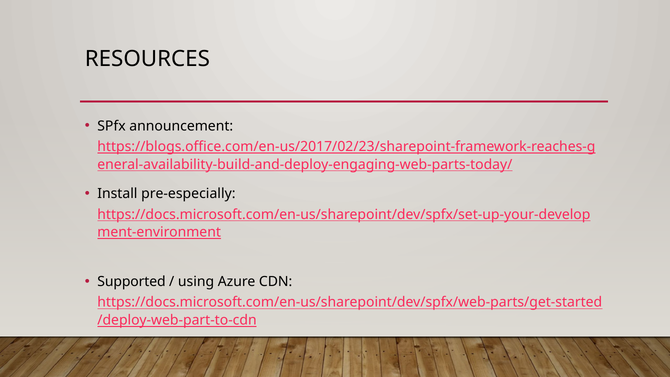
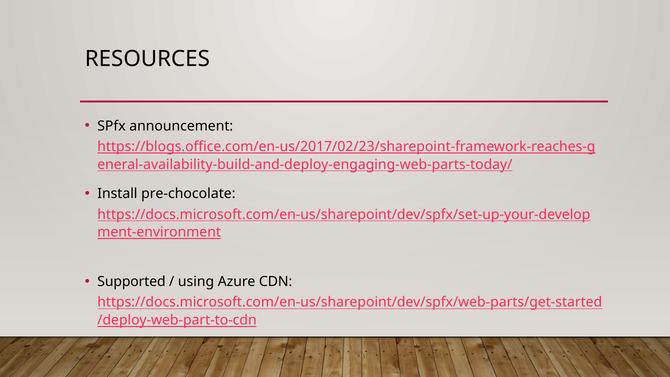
pre-especially: pre-especially -> pre-chocolate
